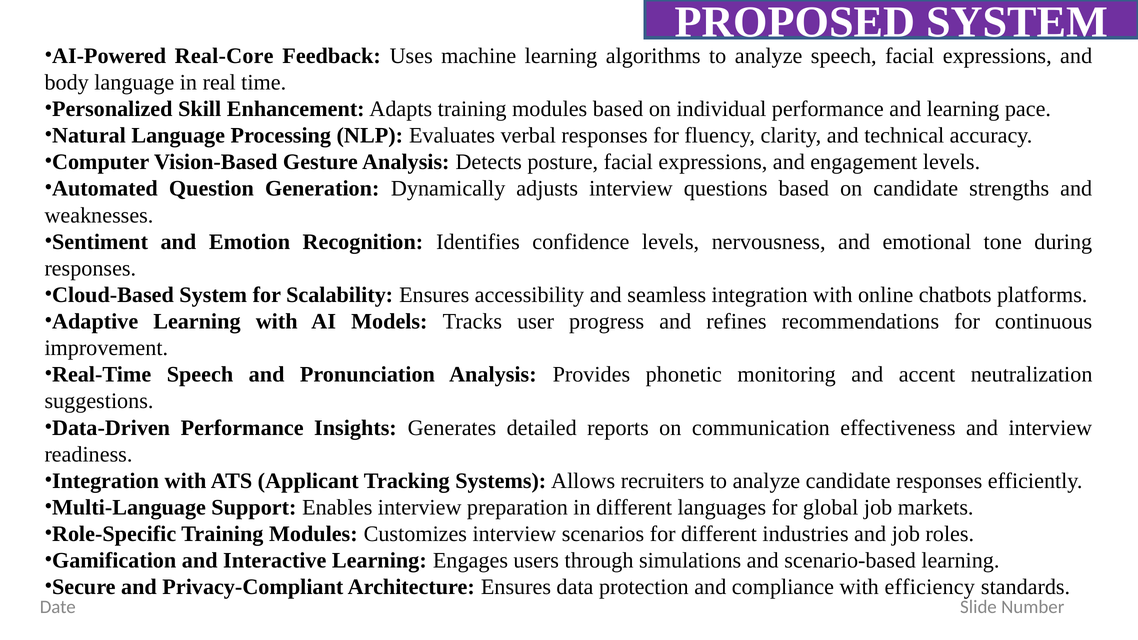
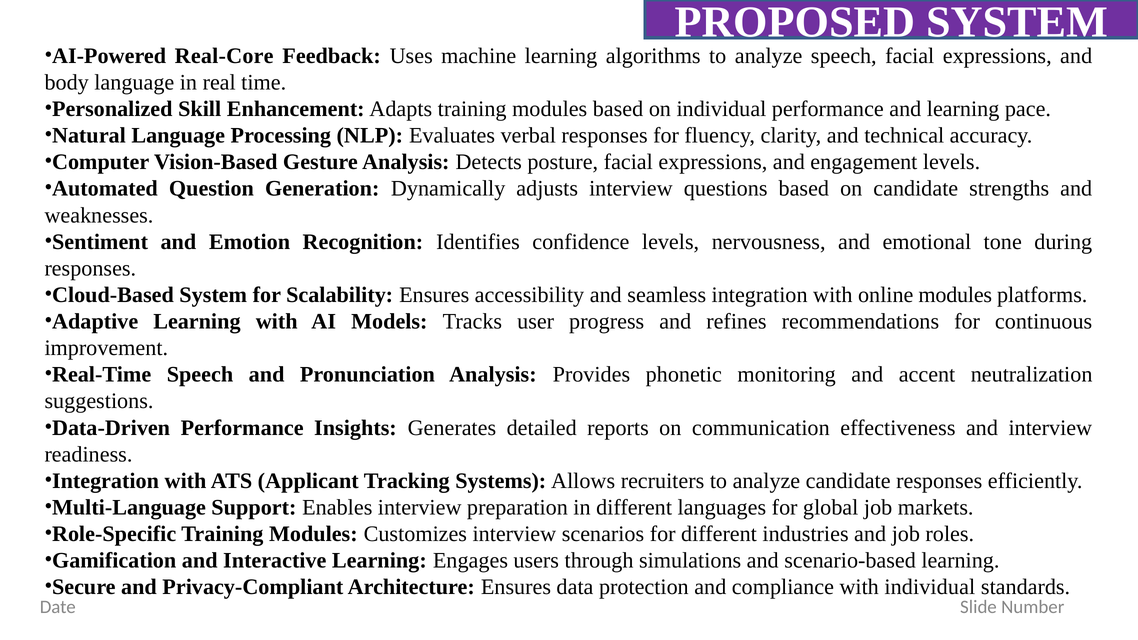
online chatbots: chatbots -> modules
with efficiency: efficiency -> individual
